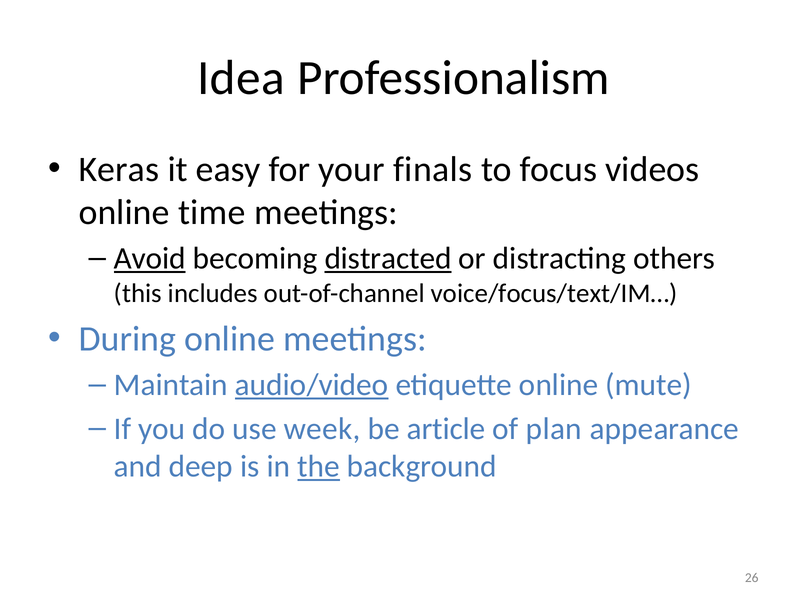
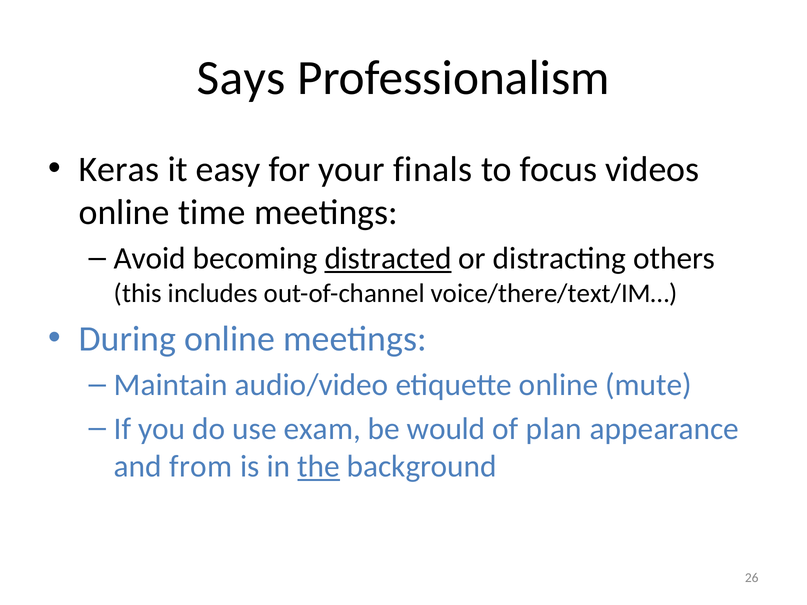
Idea: Idea -> Says
Avoid underline: present -> none
voice/focus/text/IM…: voice/focus/text/IM… -> voice/there/text/IM…
audio/video underline: present -> none
week: week -> exam
article: article -> would
deep: deep -> from
